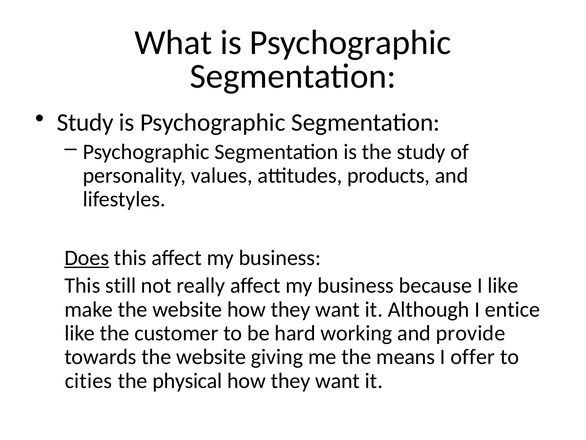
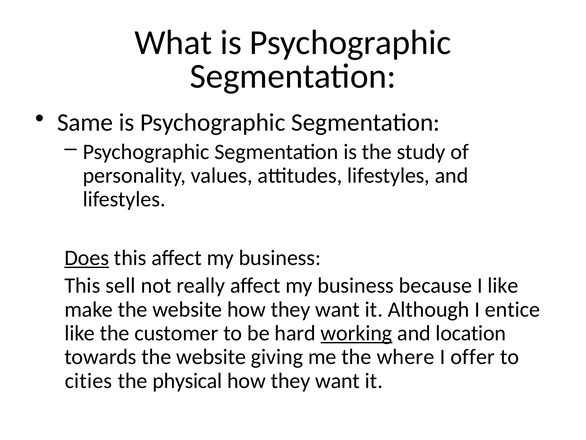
Study at (85, 122): Study -> Same
attitudes products: products -> lifestyles
still: still -> sell
working underline: none -> present
provide: provide -> location
means: means -> where
